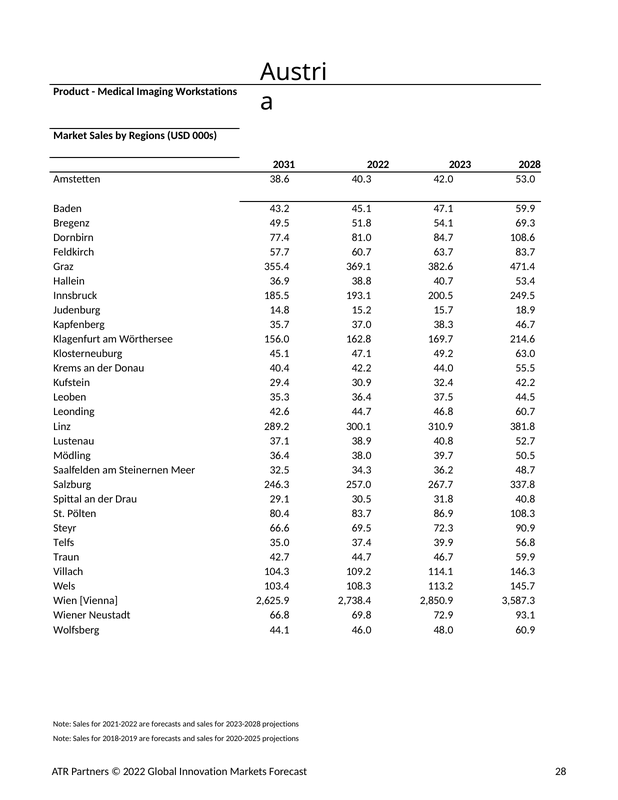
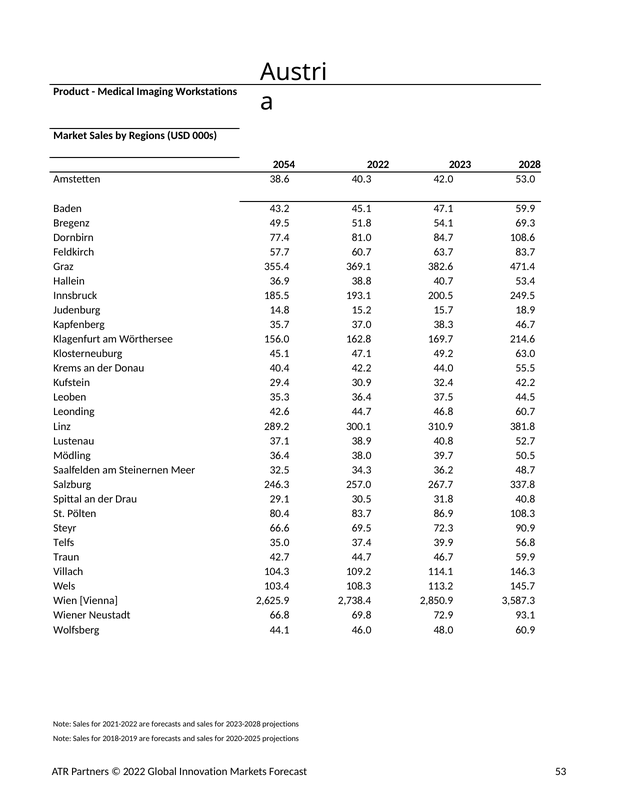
2031: 2031 -> 2054
28: 28 -> 53
